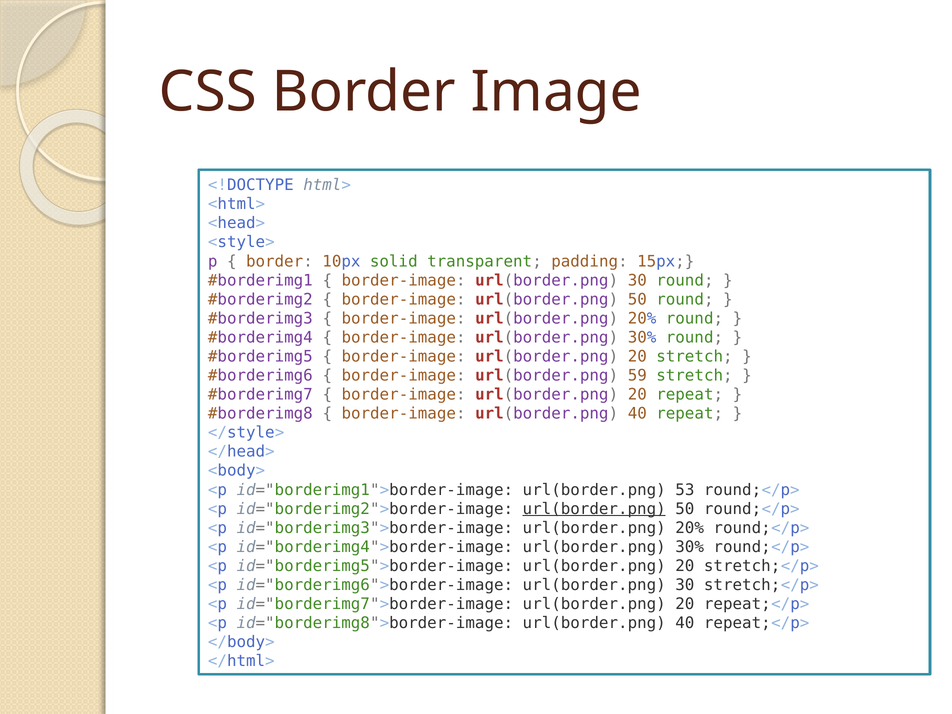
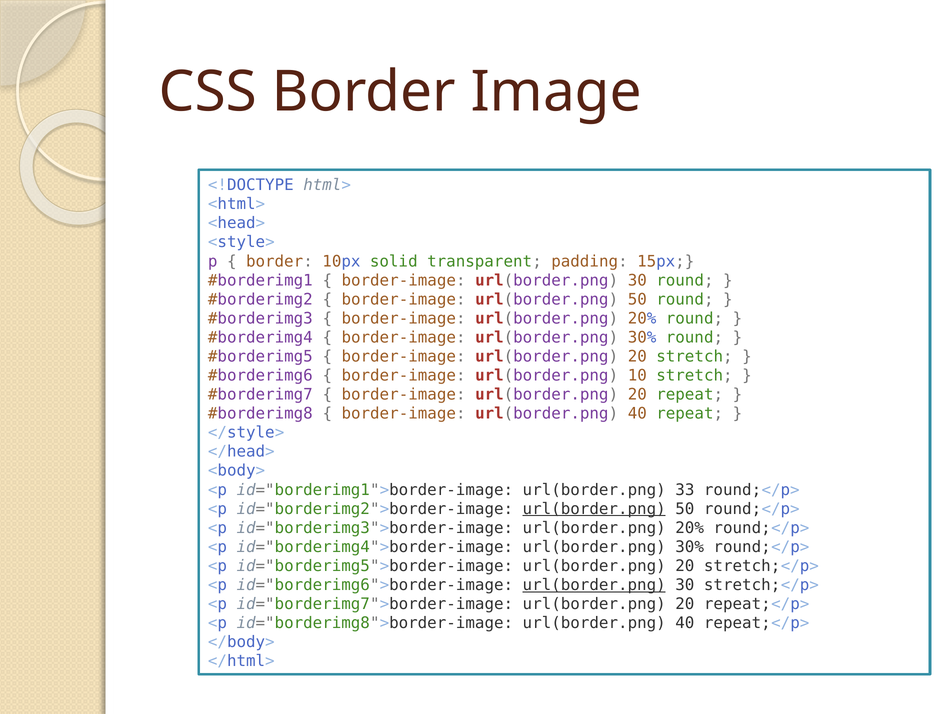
59: 59 -> 10
53: 53 -> 33
url(border.png at (594, 585) underline: none -> present
